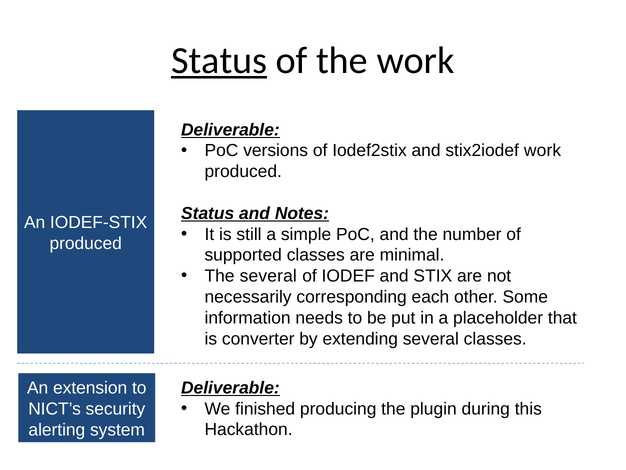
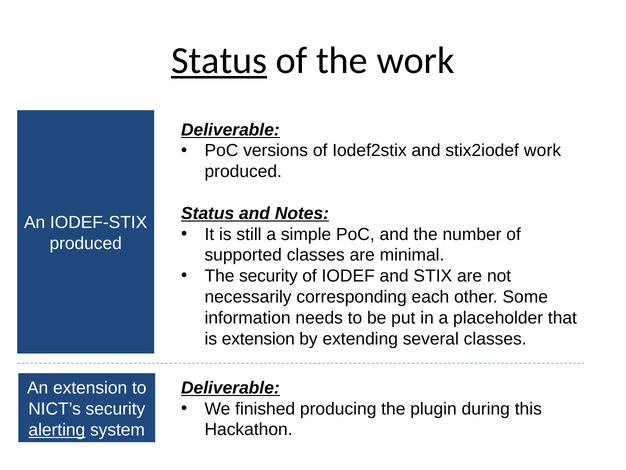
The several: several -> security
is converter: converter -> extension
alerting underline: none -> present
